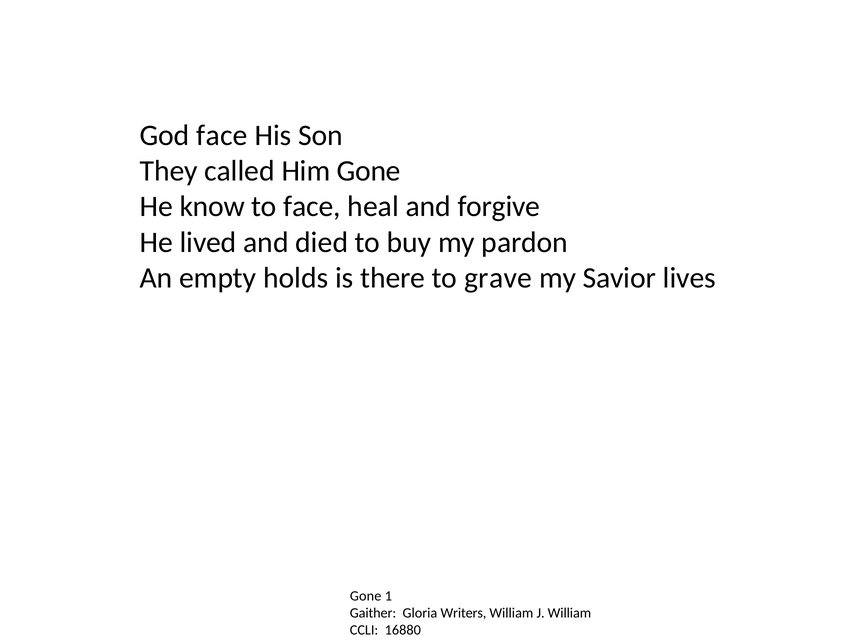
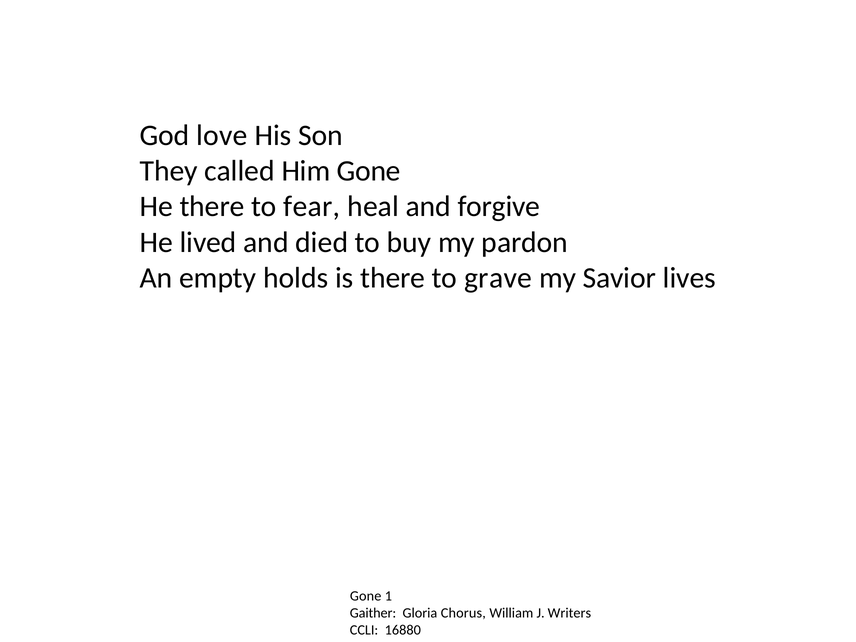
God face: face -> love
He know: know -> there
to face: face -> fear
Writers: Writers -> Chorus
J William: William -> Writers
